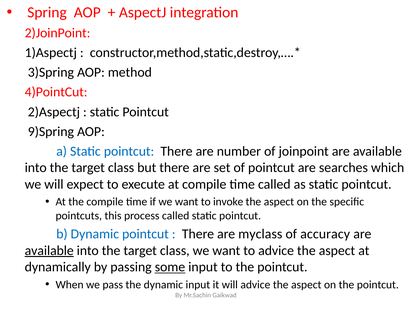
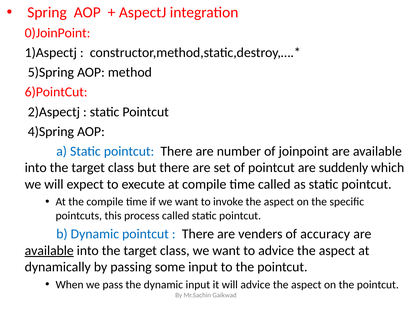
2)JoinPoint: 2)JoinPoint -> 0)JoinPoint
3)Spring: 3)Spring -> 5)Spring
4)PointCut: 4)PointCut -> 6)PointCut
9)Spring: 9)Spring -> 4)Spring
searches: searches -> suddenly
myclass: myclass -> venders
some underline: present -> none
